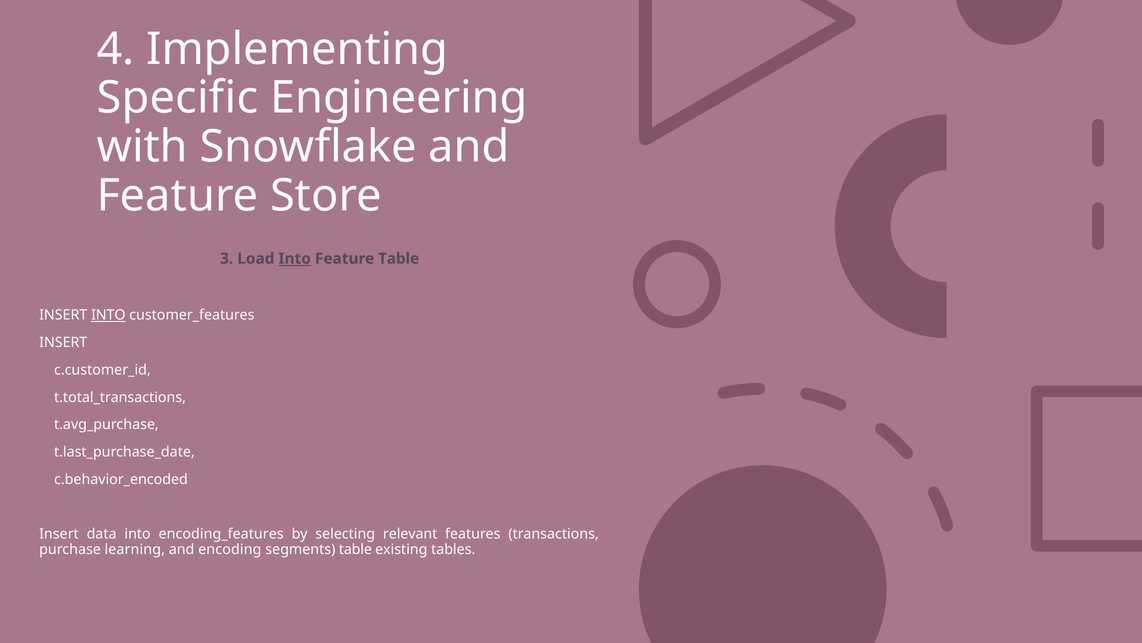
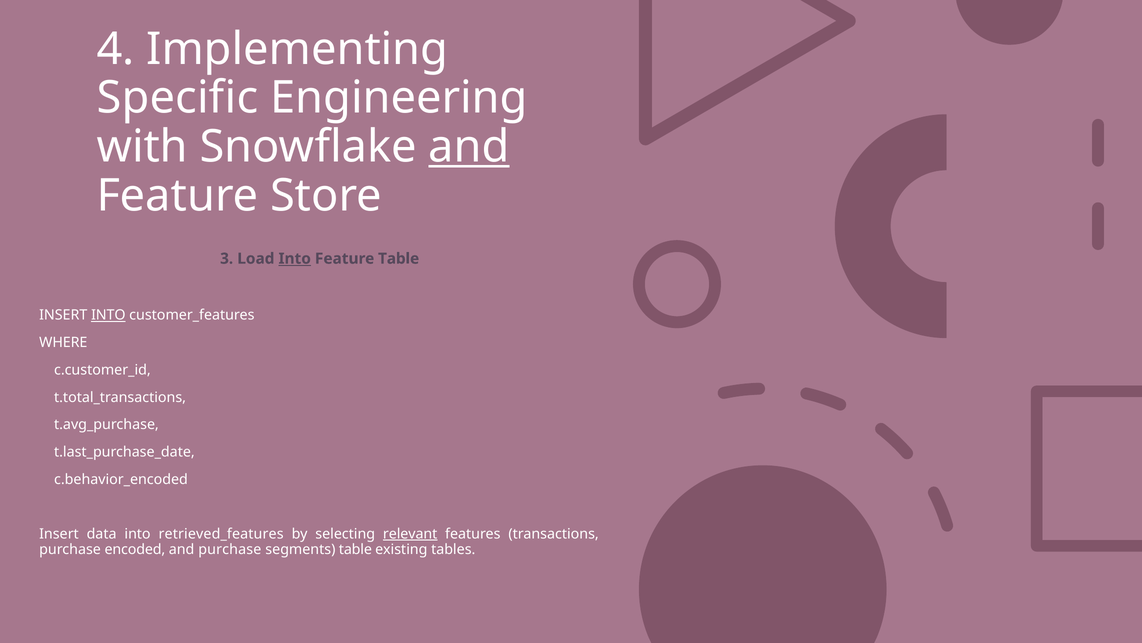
and at (469, 147) underline: none -> present
INSERT at (63, 342): INSERT -> WHERE
encoding_features: encoding_features -> retrieved_features
relevant underline: none -> present
learning: learning -> encoded
and encoding: encoding -> purchase
